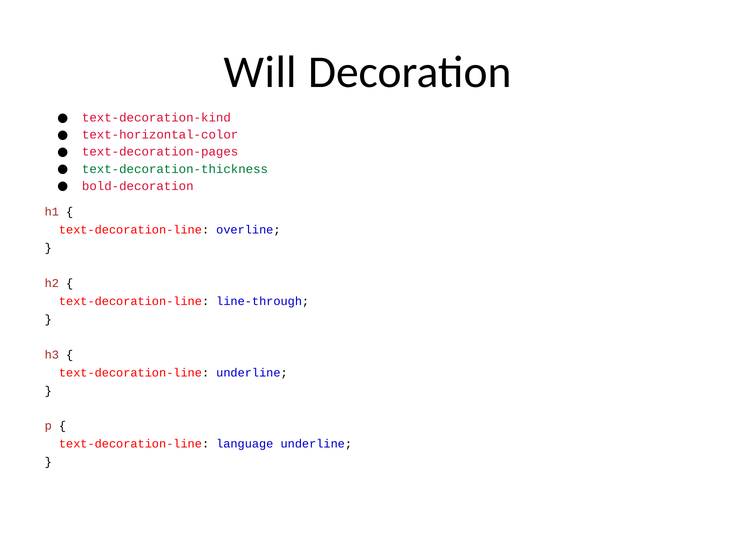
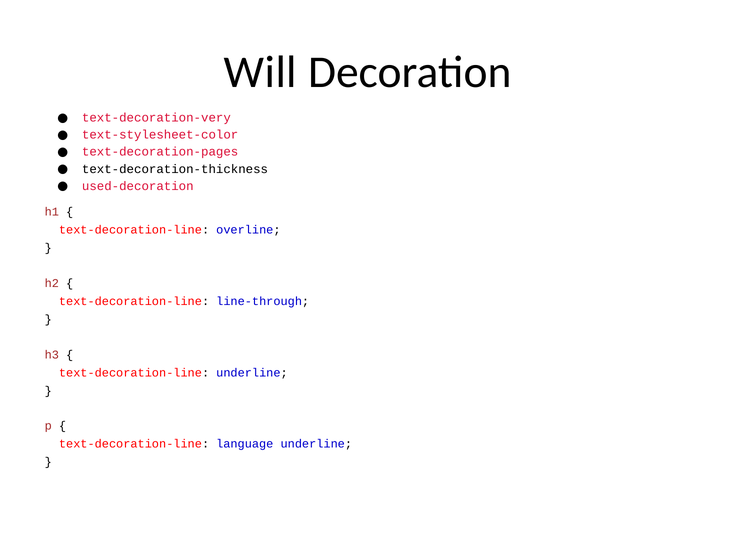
text-decoration-kind: text-decoration-kind -> text-decoration-very
text-horizontal-color: text-horizontal-color -> text-stylesheet-color
text-decoration-thickness colour: green -> black
bold-decoration: bold-decoration -> used-decoration
